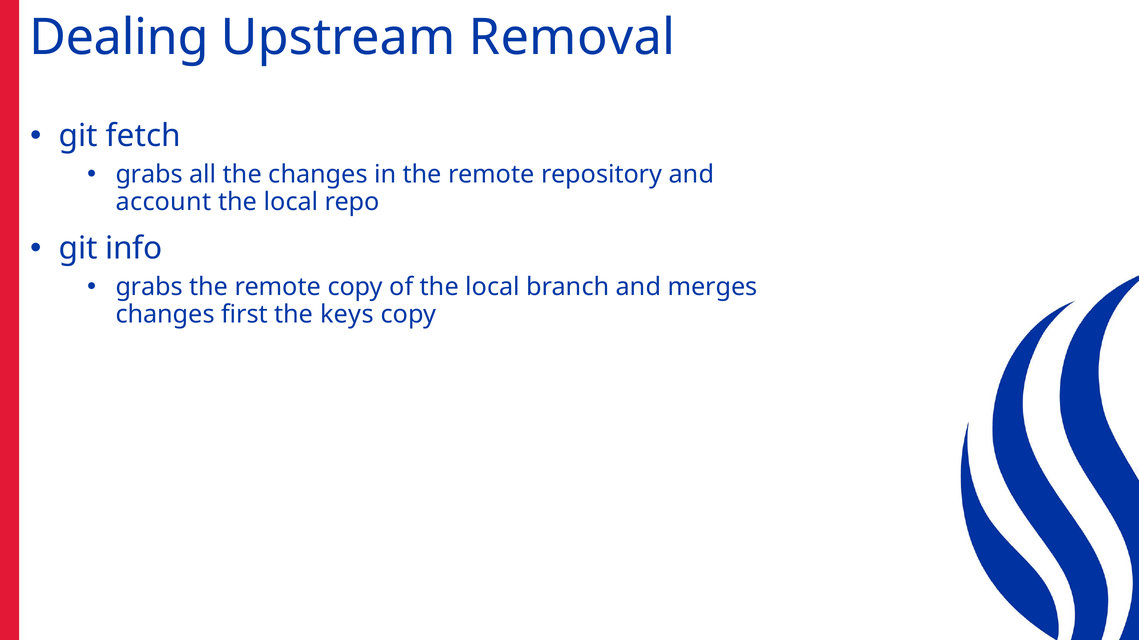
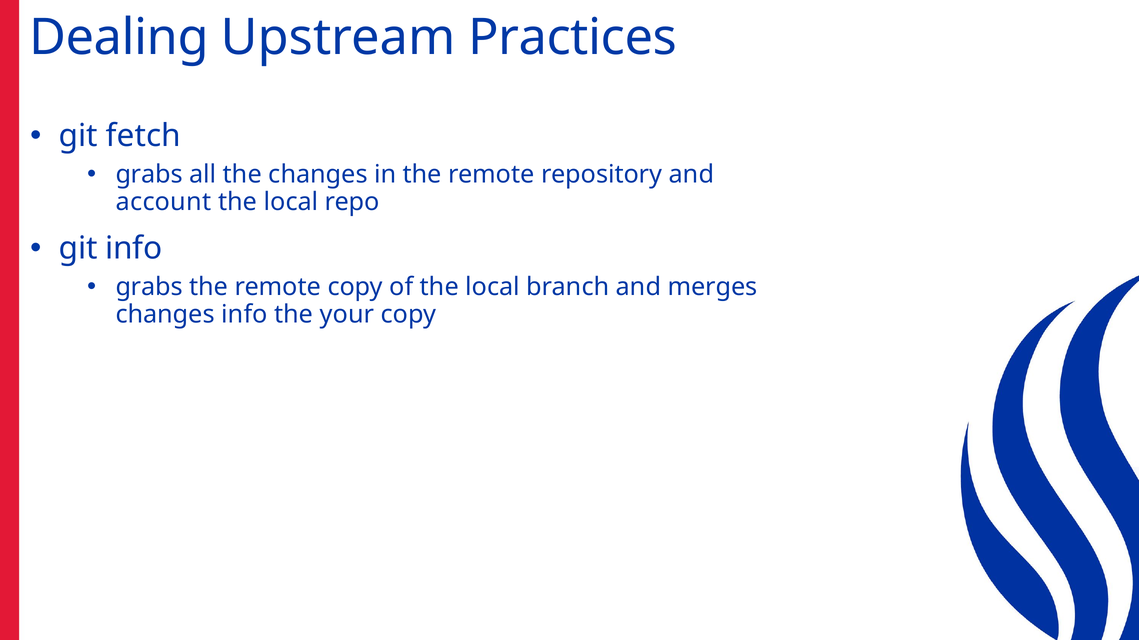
Removal: Removal -> Practices
changes first: first -> info
keys: keys -> your
